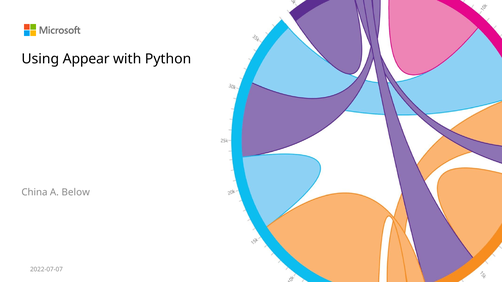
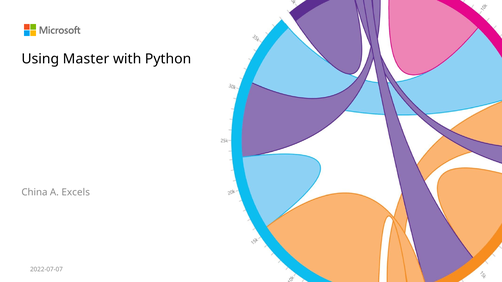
Appear: Appear -> Master
Below: Below -> Excels
